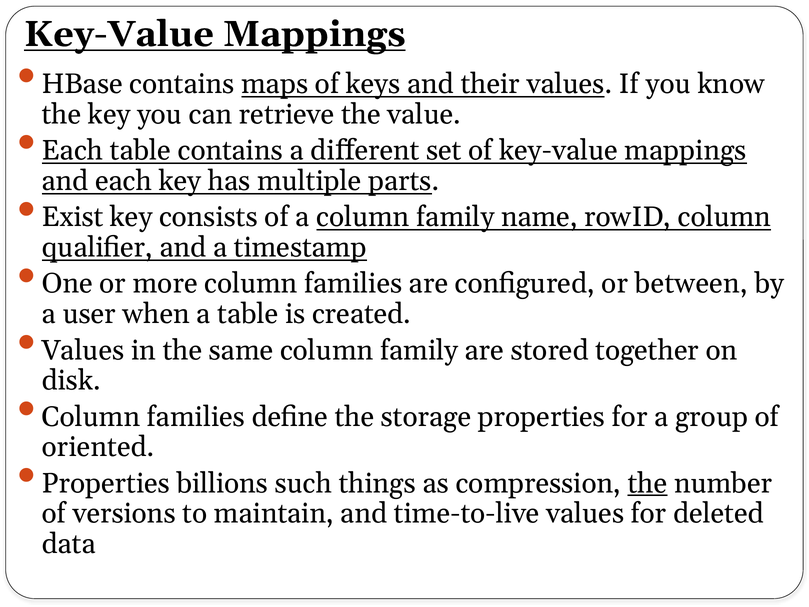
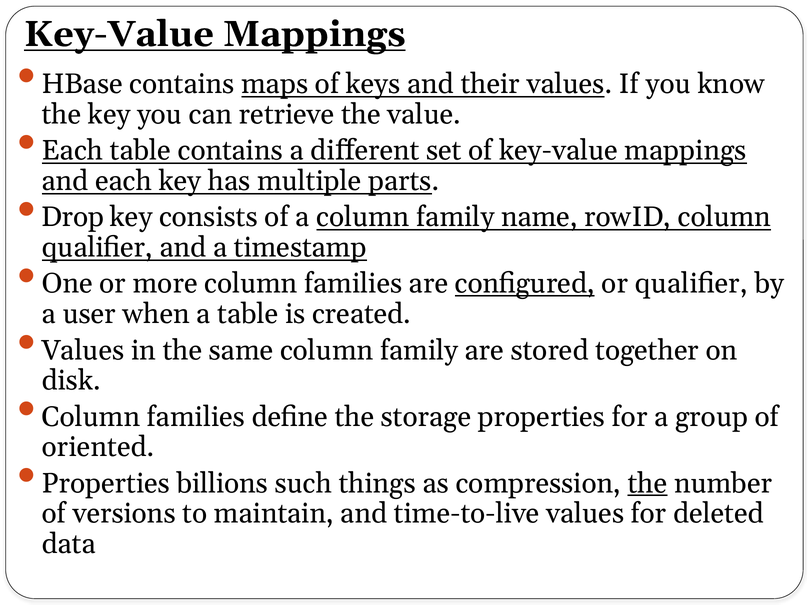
Exist: Exist -> Drop
conﬁgured underline: none -> present
or between: between -> qualiﬁer
